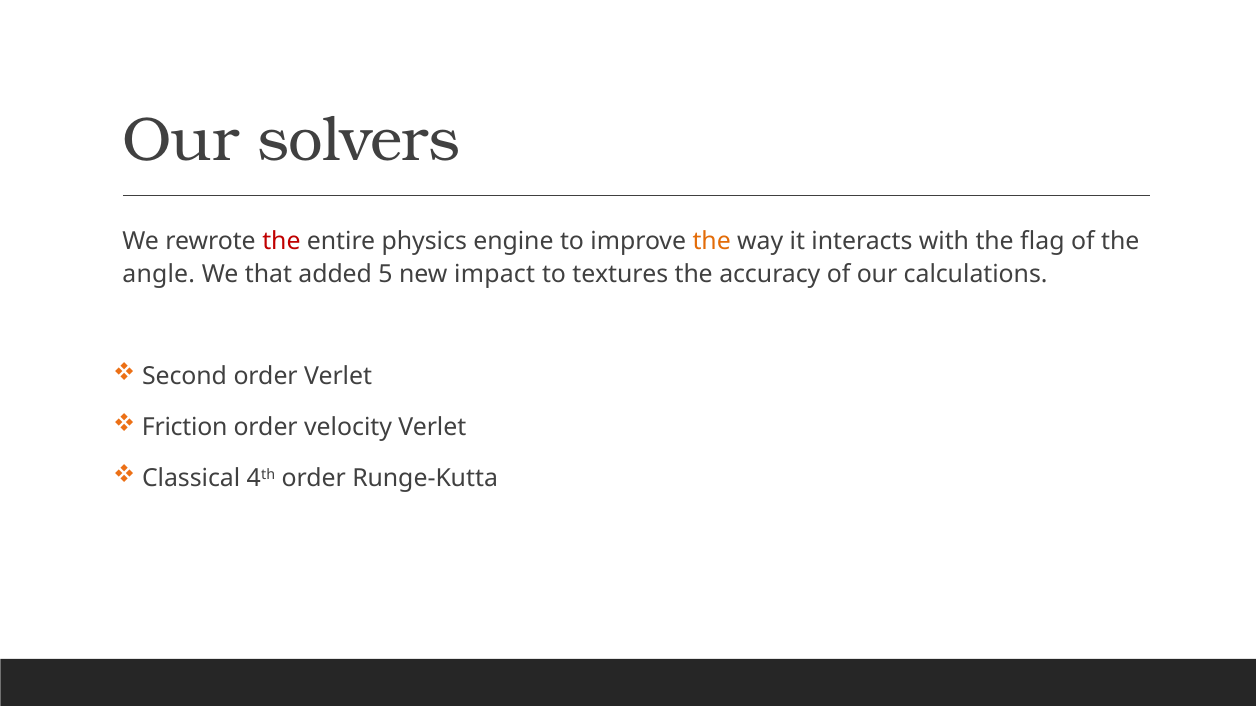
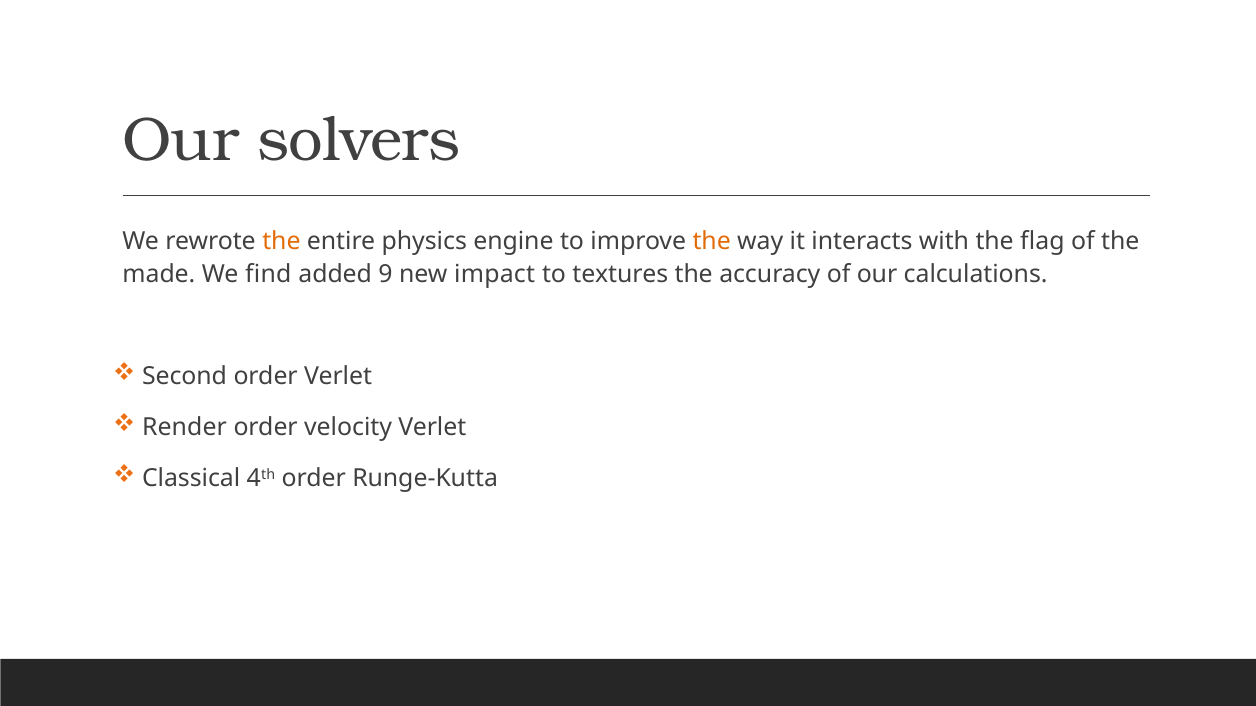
the at (281, 241) colour: red -> orange
angle: angle -> made
that: that -> find
5: 5 -> 9
Friction: Friction -> Render
